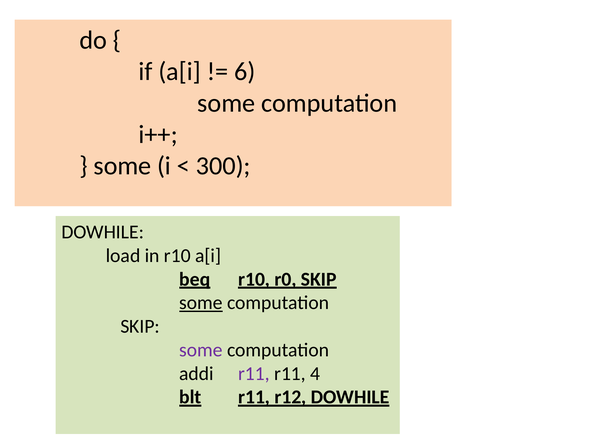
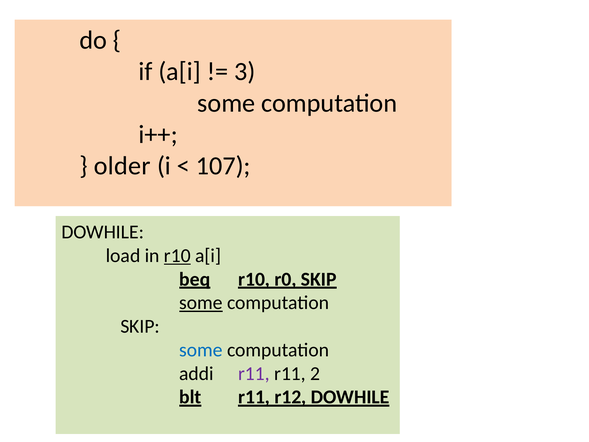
6: 6 -> 3
some at (122, 166): some -> older
300: 300 -> 107
r10 at (177, 256) underline: none -> present
some at (201, 350) colour: purple -> blue
4: 4 -> 2
